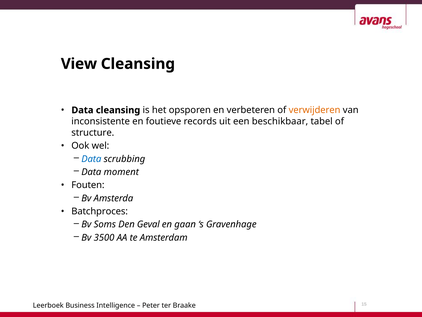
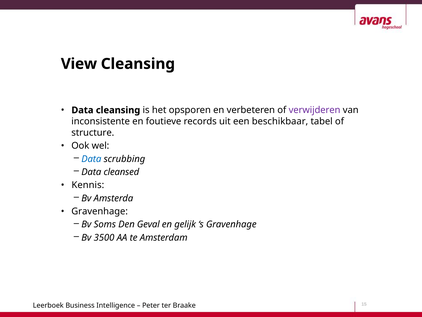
verwijderen colour: orange -> purple
moment: moment -> cleansed
Fouten: Fouten -> Kennis
Batchproces at (100, 211): Batchproces -> Gravenhage
gaan: gaan -> gelijk
